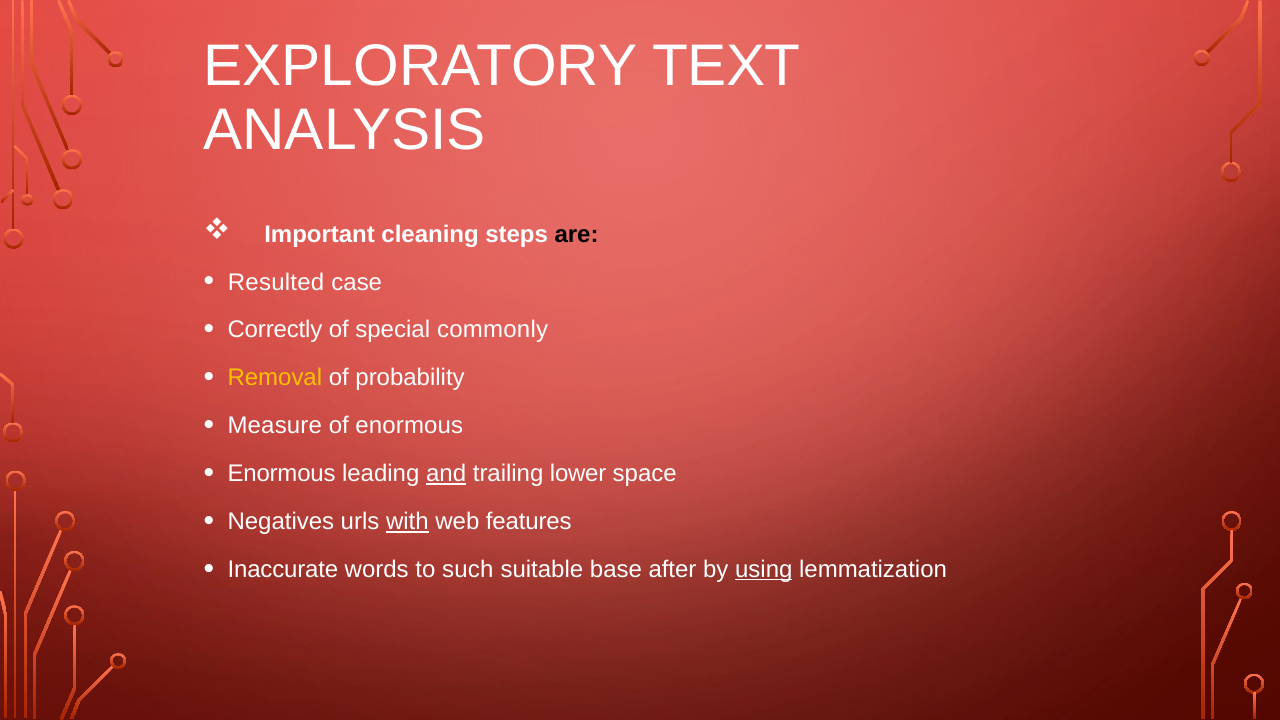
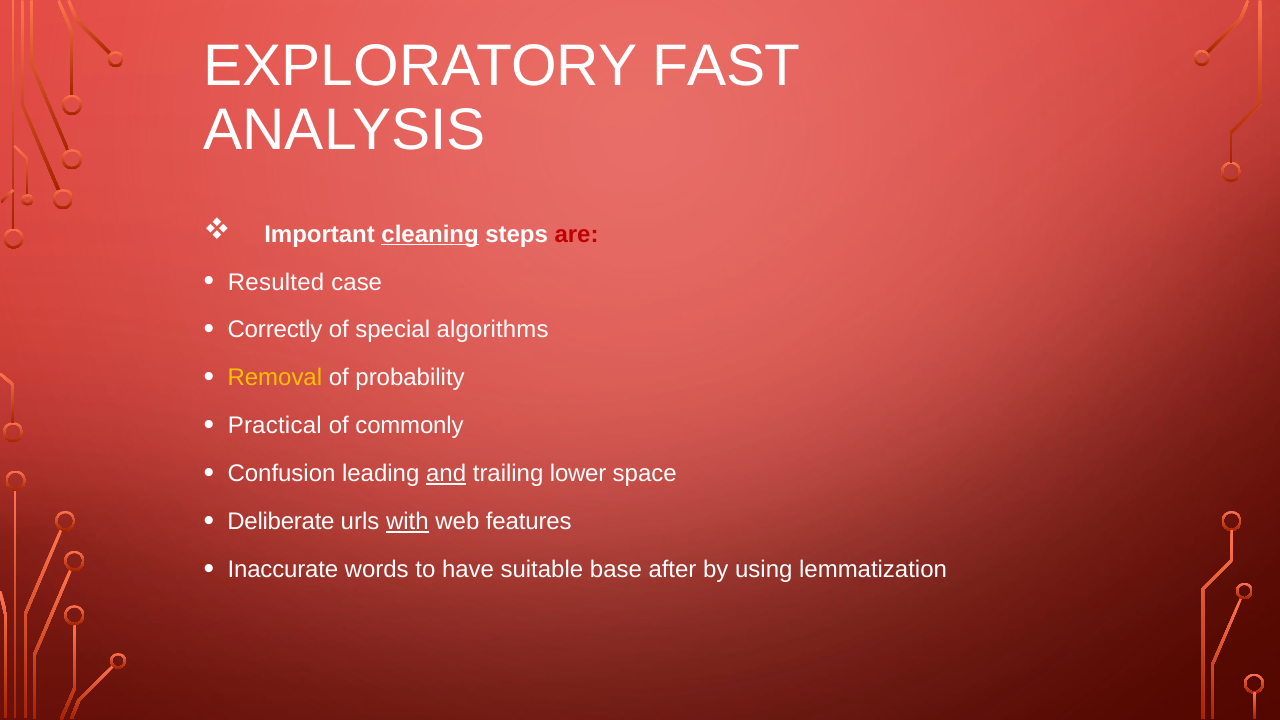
TEXT: TEXT -> FAST
cleaning underline: none -> present
are colour: black -> red
commonly: commonly -> algorithms
Measure: Measure -> Practical
of enormous: enormous -> commonly
Enormous at (282, 474): Enormous -> Confusion
Negatives: Negatives -> Deliberate
such: such -> have
using underline: present -> none
